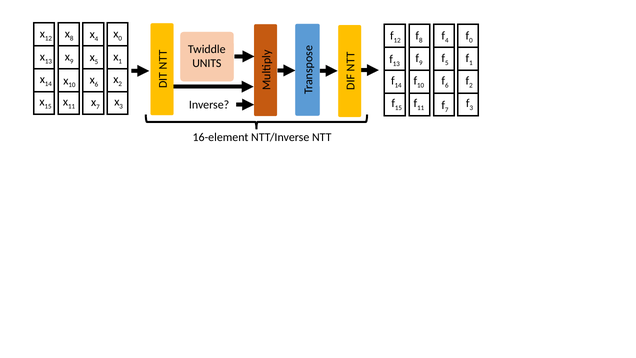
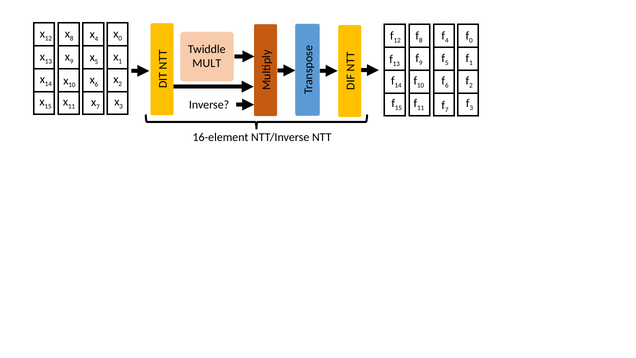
UNITS: UNITS -> MULT
